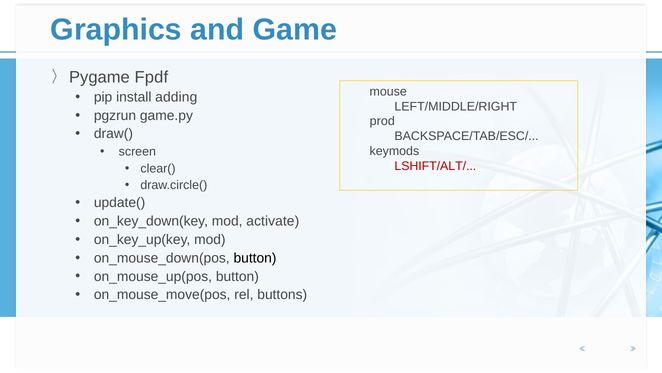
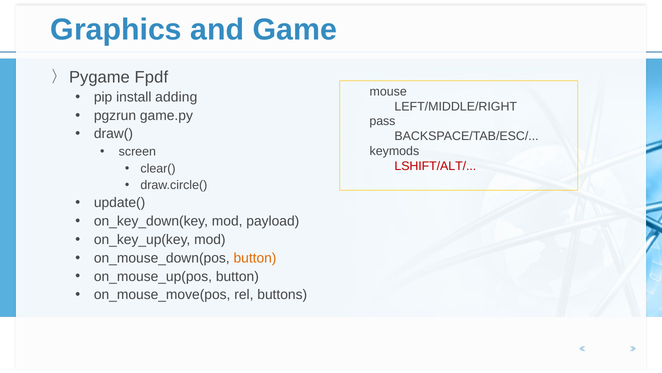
prod: prod -> pass
activate: activate -> payload
button at (255, 258) colour: black -> orange
